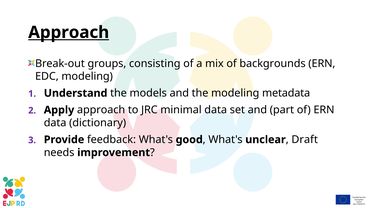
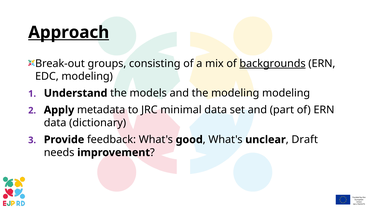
backgrounds underline: none -> present
modeling metadata: metadata -> modeling
Apply approach: approach -> metadata
